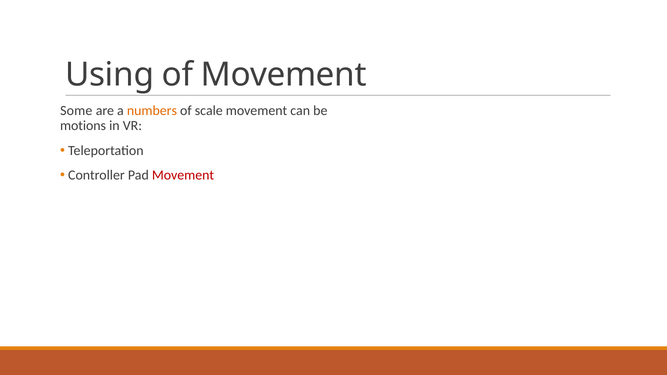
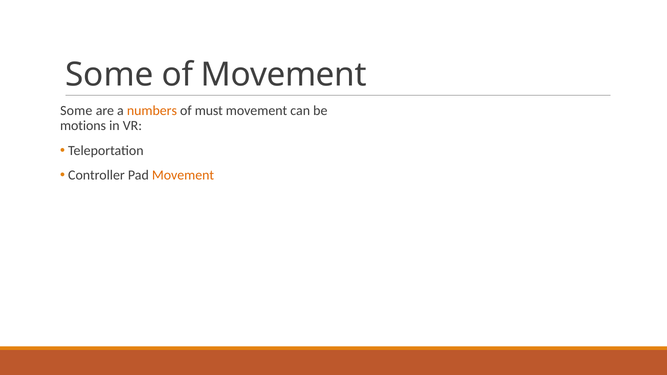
Using at (110, 75): Using -> Some
scale: scale -> must
Movement at (183, 175) colour: red -> orange
